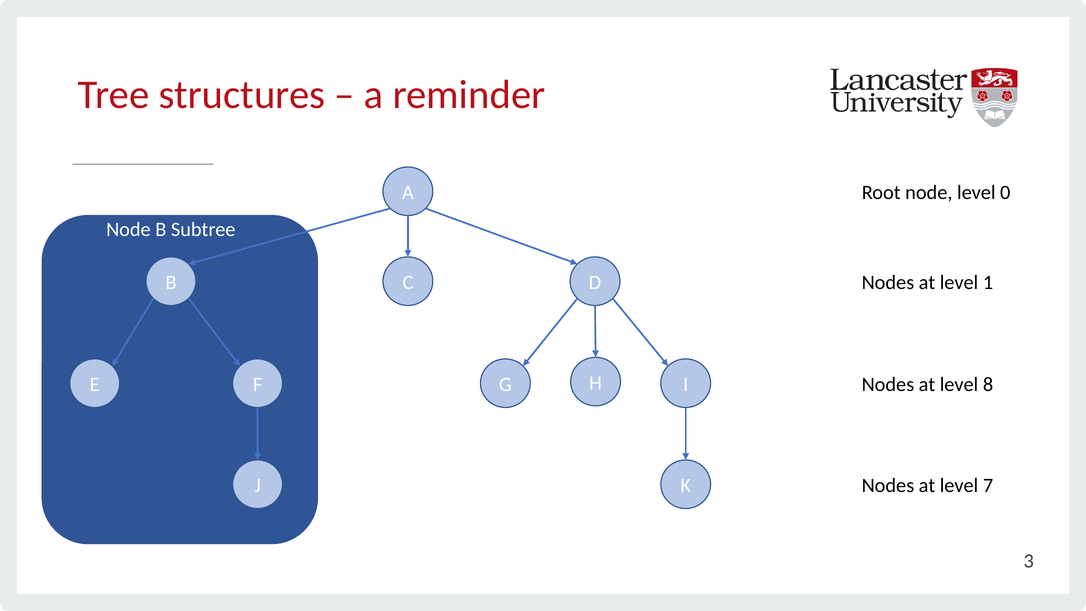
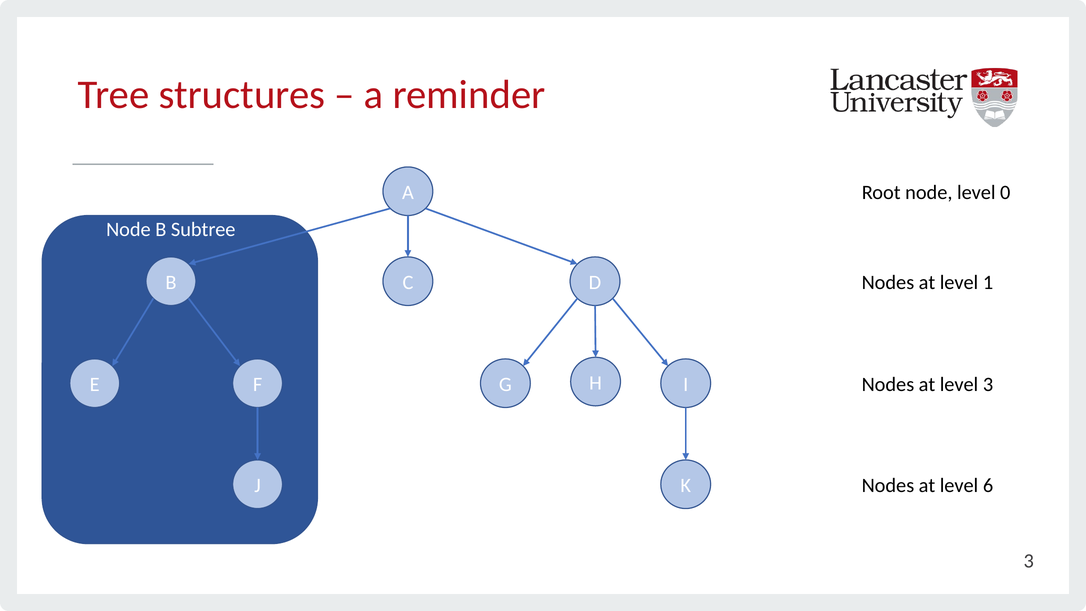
level 8: 8 -> 3
7: 7 -> 6
